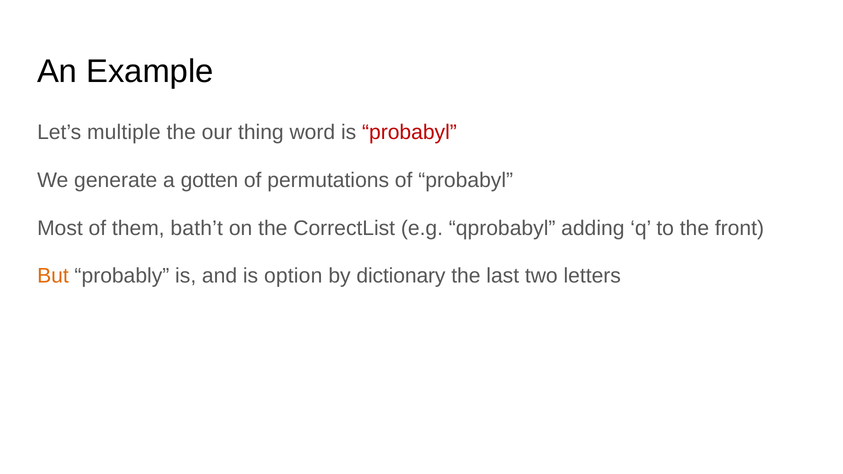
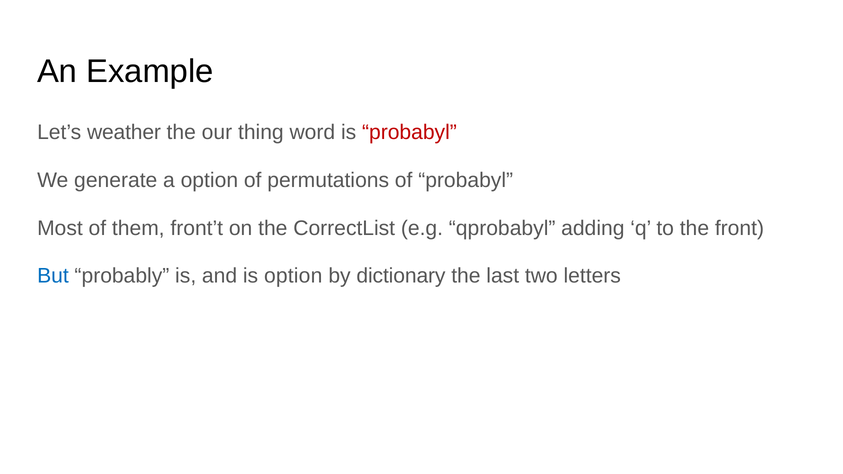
multiple: multiple -> weather
a gotten: gotten -> option
bath’t: bath’t -> front’t
But colour: orange -> blue
